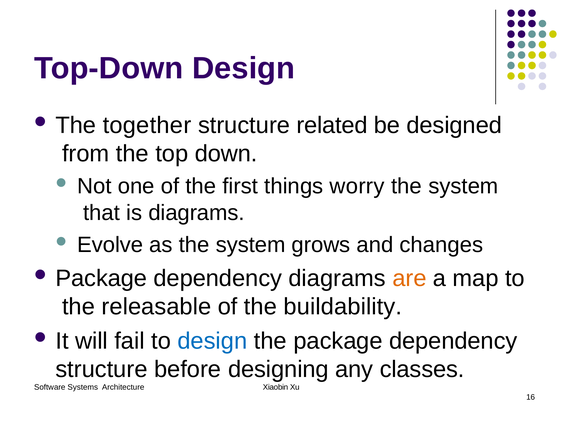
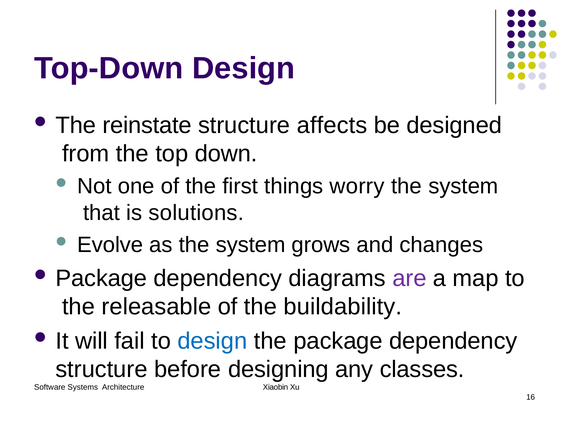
together: together -> reinstate
related: related -> affects
is diagrams: diagrams -> solutions
are colour: orange -> purple
